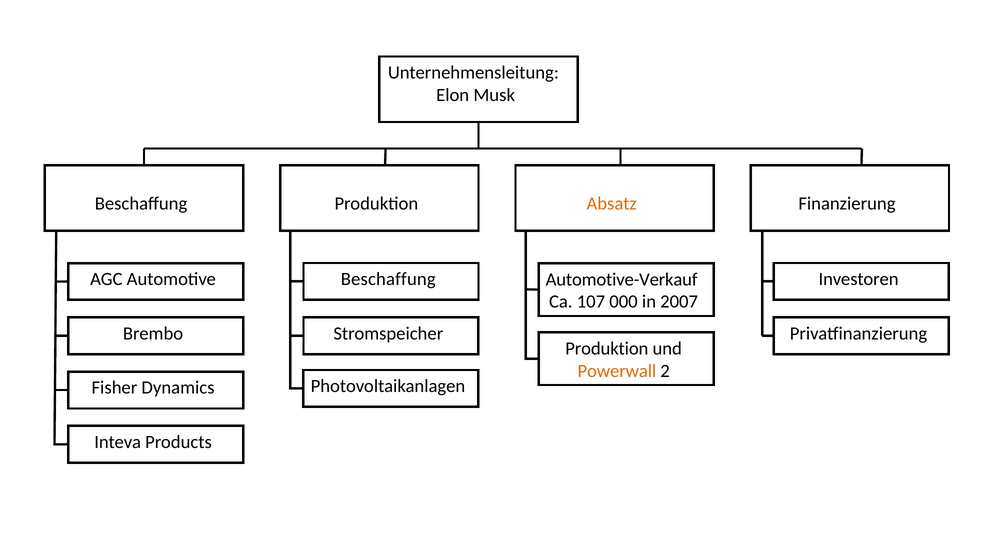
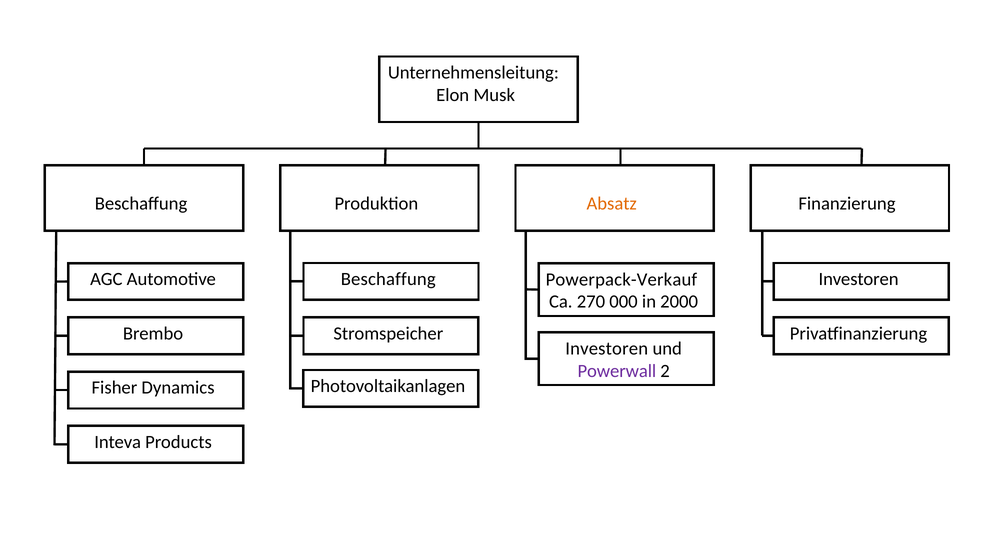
Automotive-Verkauf: Automotive-Verkauf -> Powerpack-Verkauf
107: 107 -> 270
2007: 2007 -> 2000
Produktion at (607, 349): Produktion -> Investoren
Powerwall colour: orange -> purple
